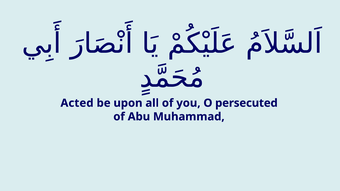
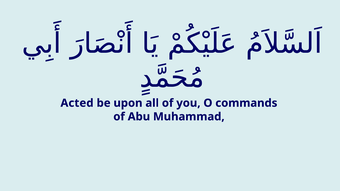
persecuted: persecuted -> commands
